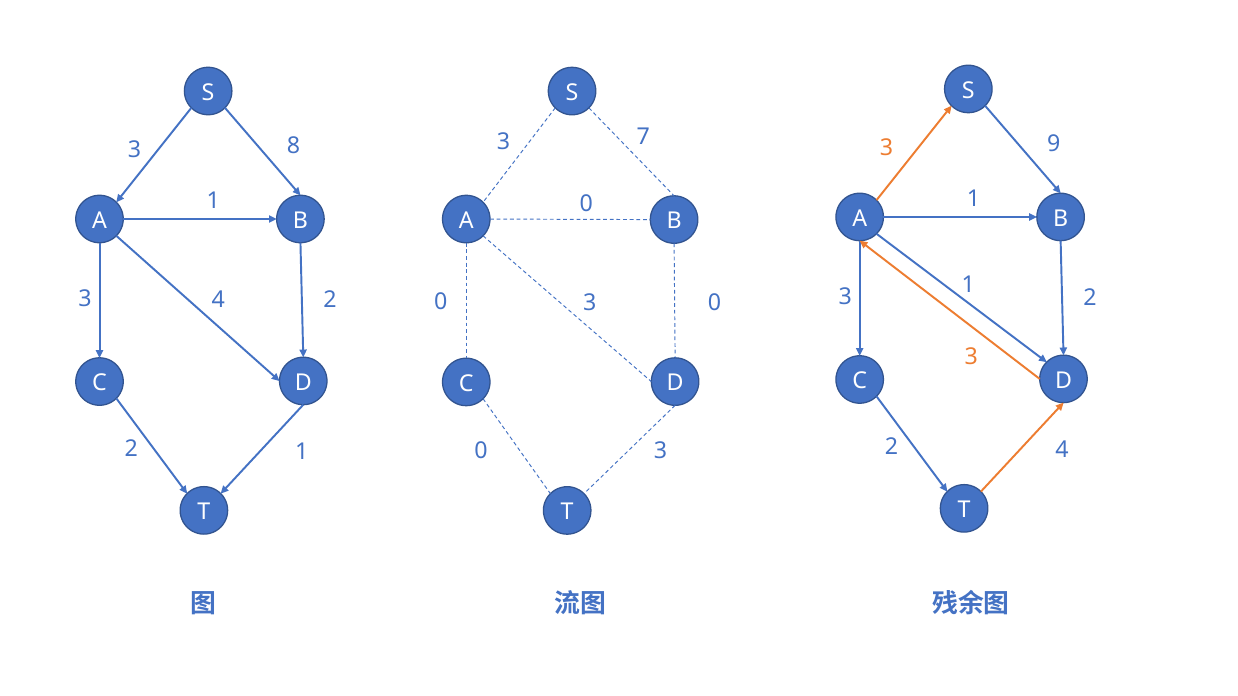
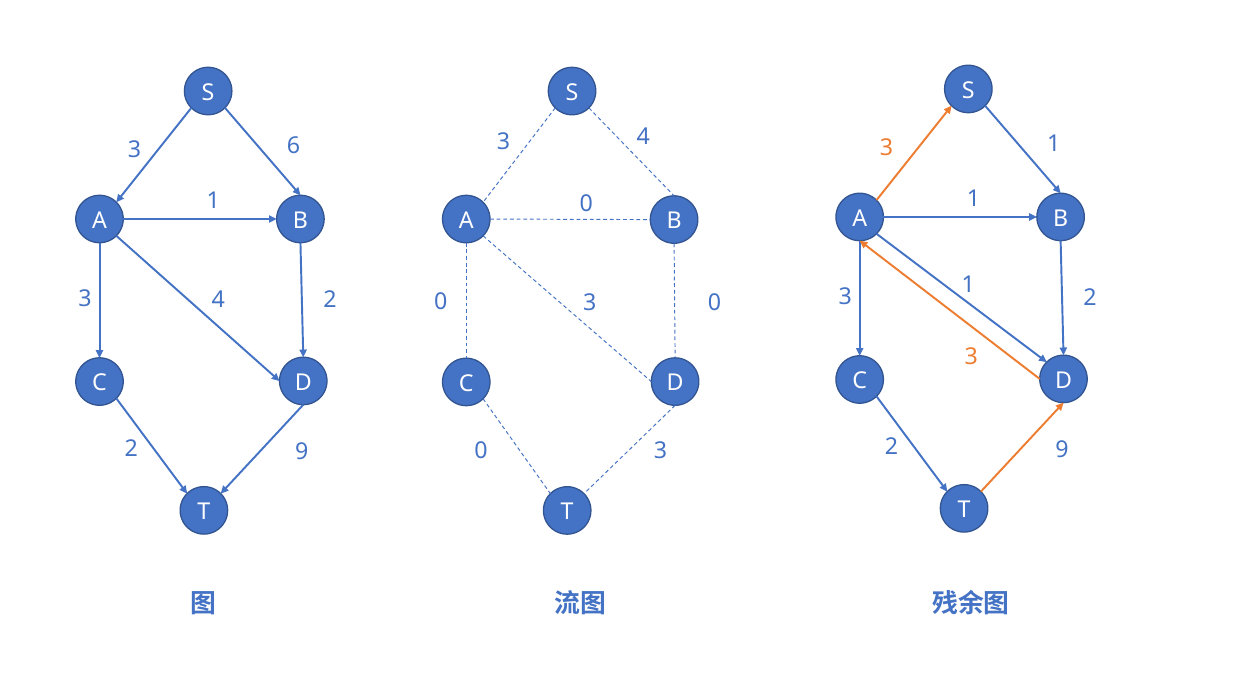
3 7: 7 -> 4
3 9: 9 -> 1
8: 8 -> 6
4 at (1062, 450): 4 -> 9
1 at (302, 452): 1 -> 9
